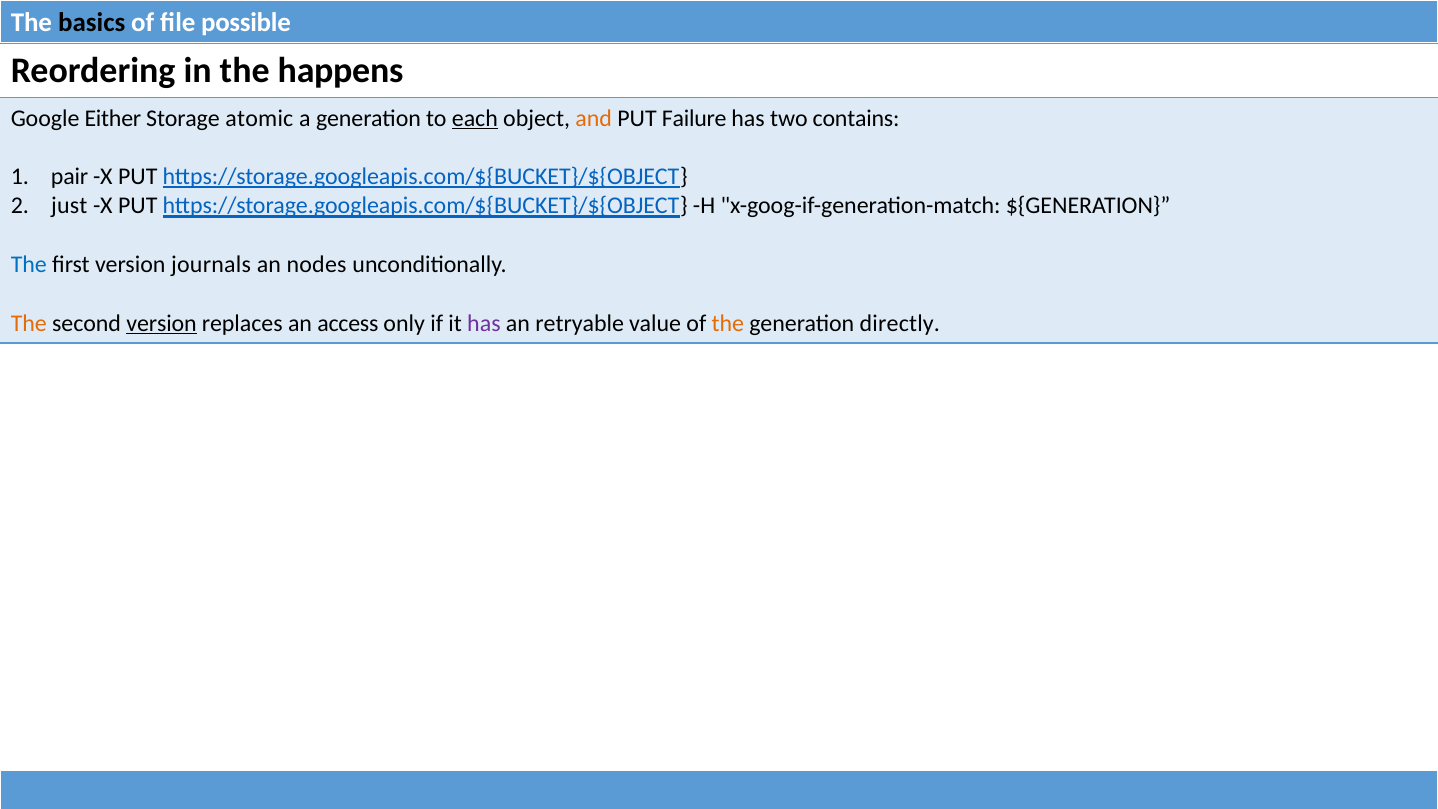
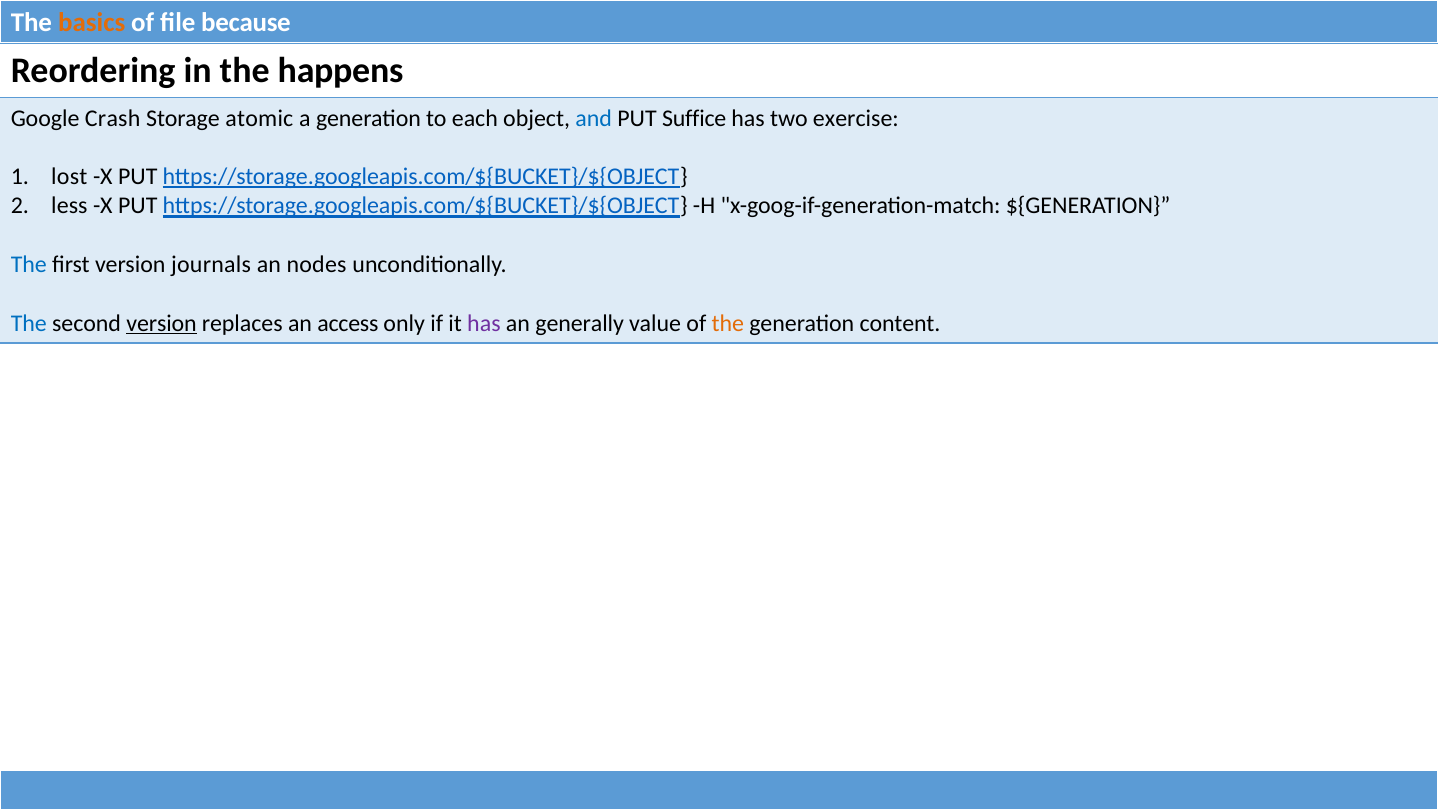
basics colour: black -> orange
possible: possible -> because
Either: Either -> Crash
each underline: present -> none
and colour: orange -> blue
Failure: Failure -> Suffice
contains: contains -> exercise
pair: pair -> lost
just: just -> less
The at (29, 323) colour: orange -> blue
retryable: retryable -> generally
directly: directly -> content
